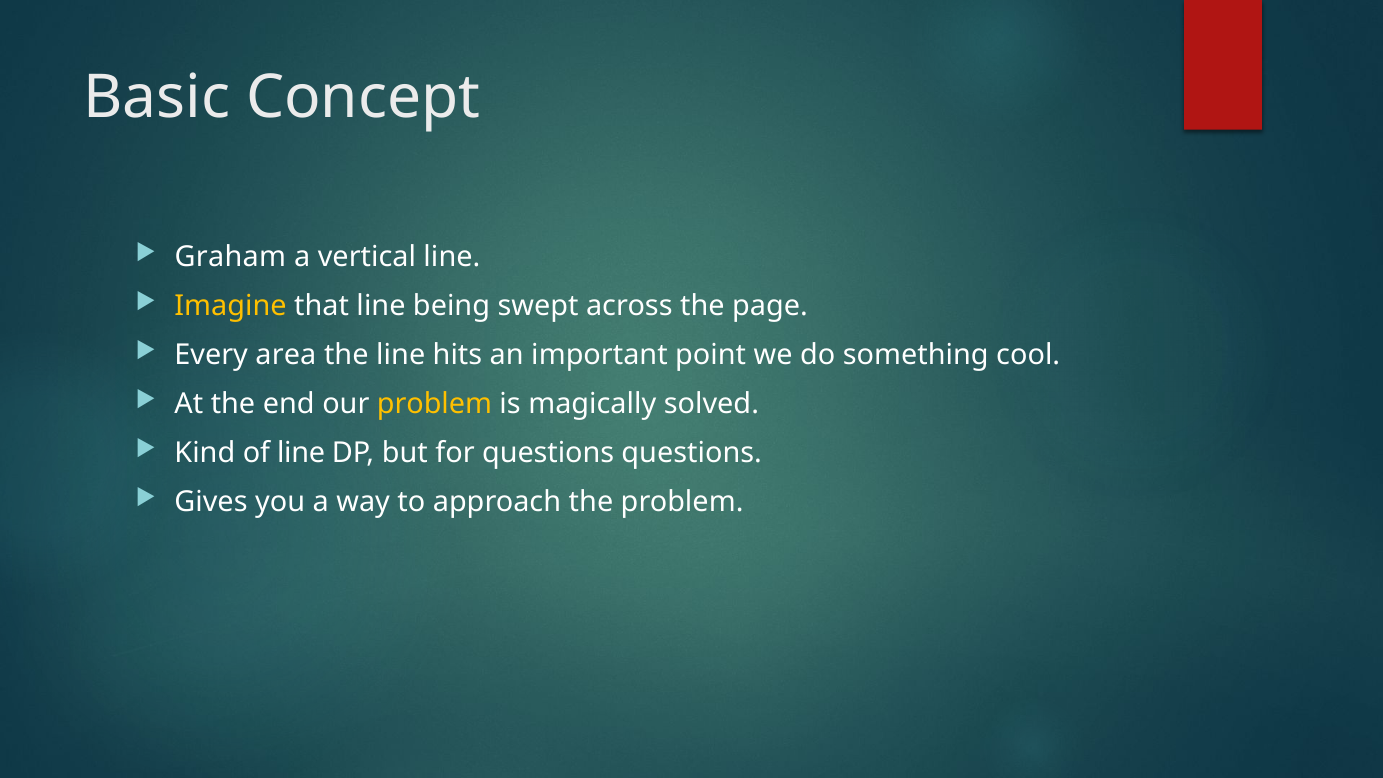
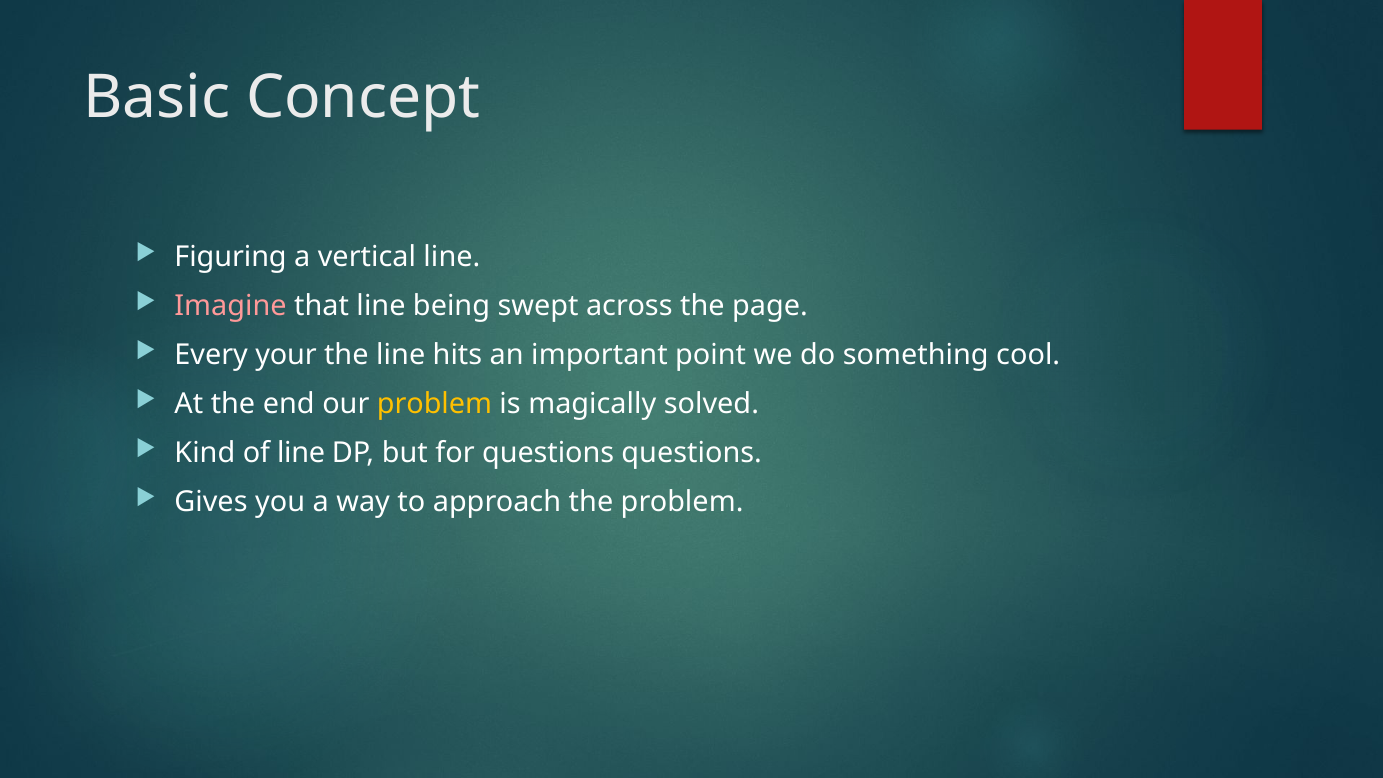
Graham: Graham -> Figuring
Imagine colour: yellow -> pink
area: area -> your
